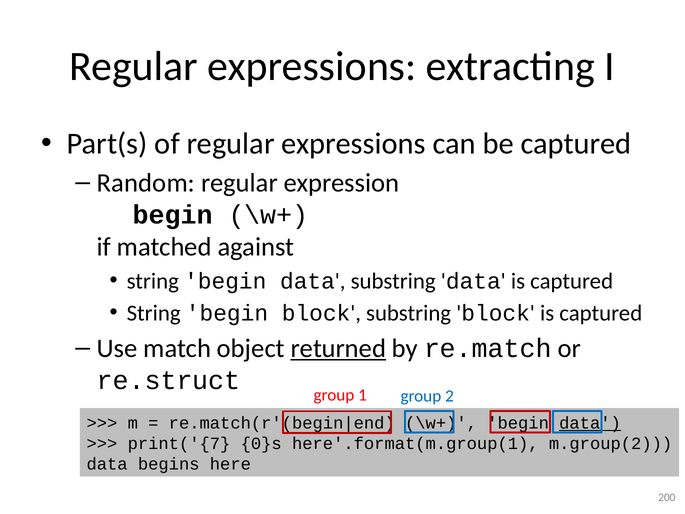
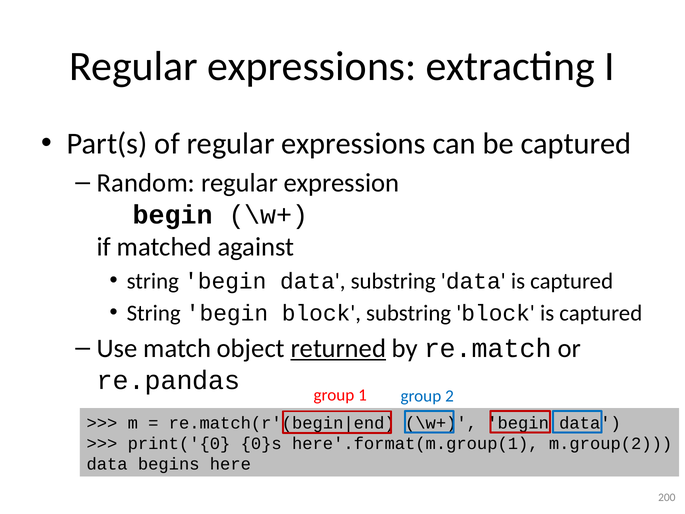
re.struct: re.struct -> re.pandas
data at (590, 423) underline: present -> none
print('{7: print('{7 -> print('{0
